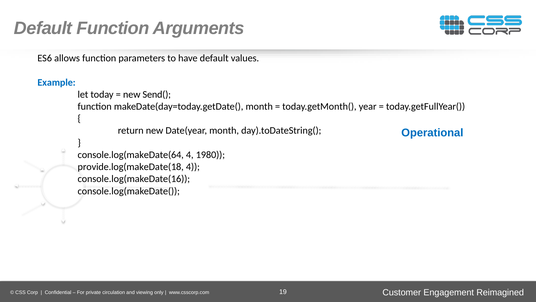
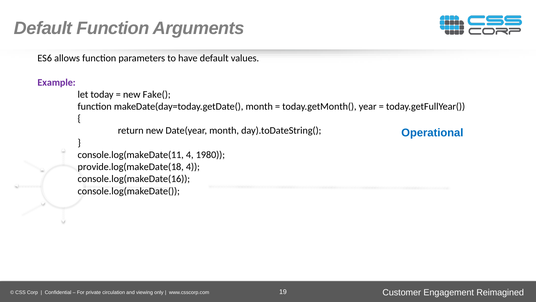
Example colour: blue -> purple
Send(: Send( -> Fake(
console.log(makeDate(64: console.log(makeDate(64 -> console.log(makeDate(11
